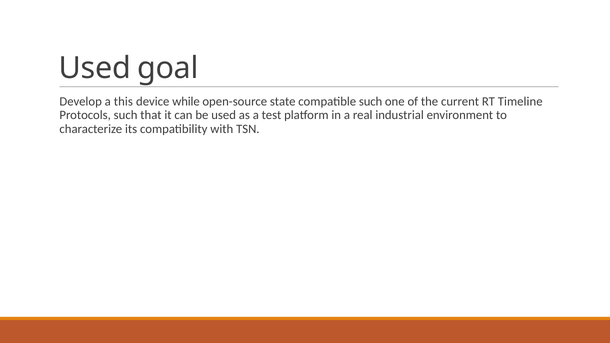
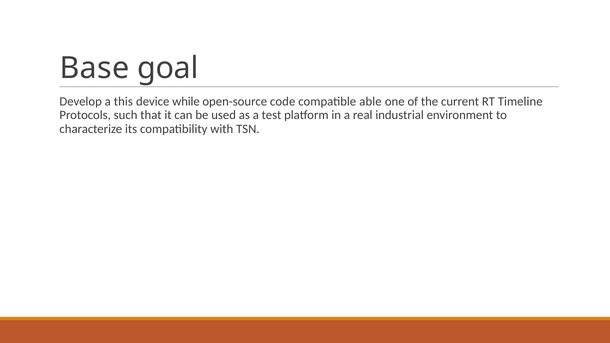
Used at (95, 68): Used -> Base
state: state -> code
compatible such: such -> able
